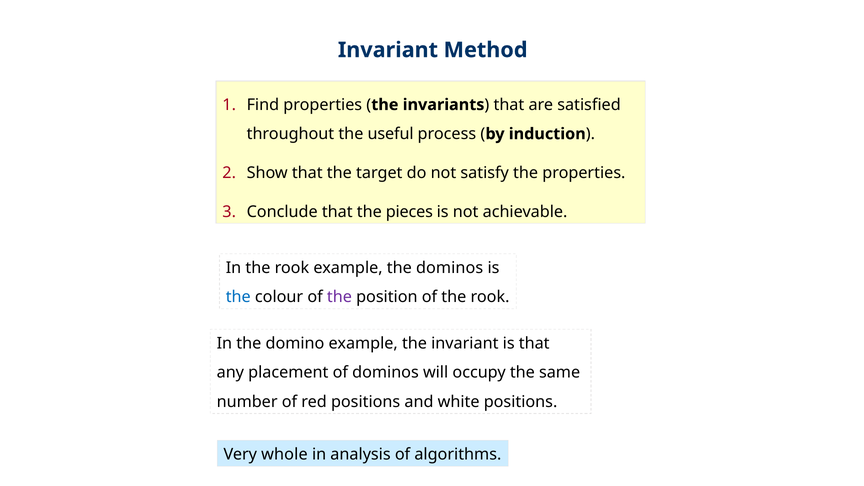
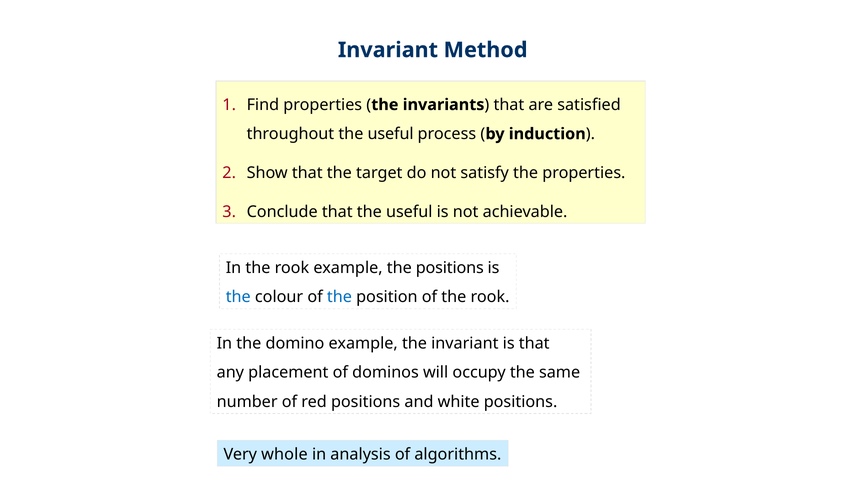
that the pieces: pieces -> useful
the dominos: dominos -> positions
the at (339, 297) colour: purple -> blue
